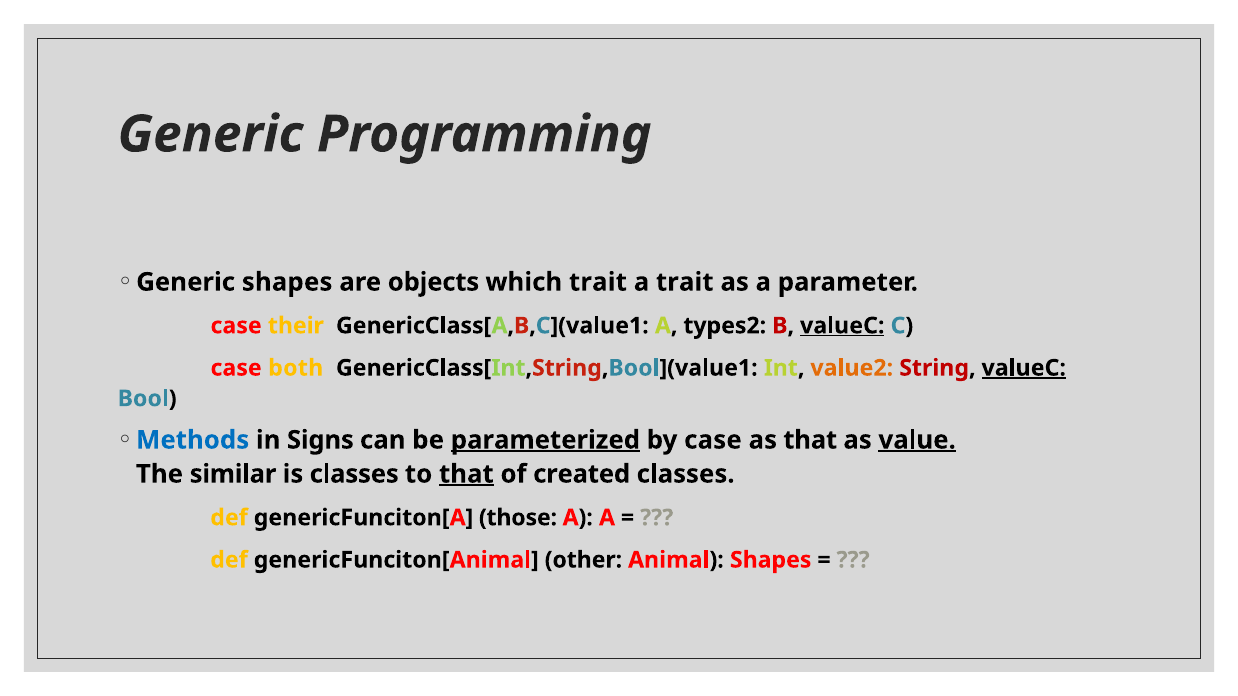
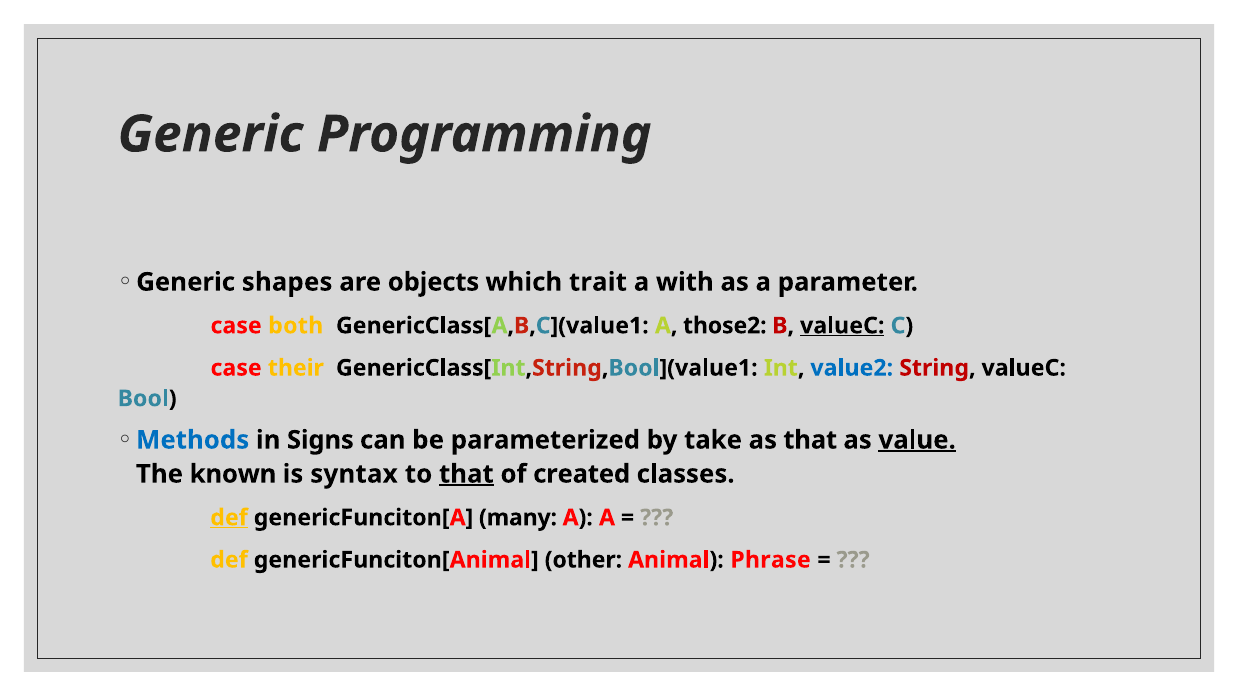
a trait: trait -> with
their: their -> both
types2: types2 -> those2
both: both -> their
value2 colour: orange -> blue
valueC at (1024, 368) underline: present -> none
parameterized underline: present -> none
by case: case -> take
similar: similar -> known
is classes: classes -> syntax
def at (229, 518) underline: none -> present
those: those -> many
Animal Shapes: Shapes -> Phrase
